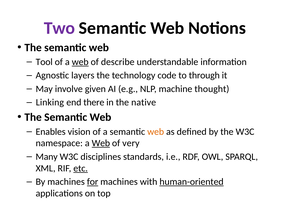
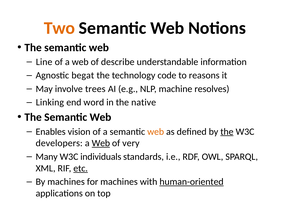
Two colour: purple -> orange
Tool: Tool -> Line
web at (80, 62) underline: present -> none
layers: layers -> begat
through: through -> reasons
given: given -> trees
thought: thought -> resolves
there: there -> word
the at (227, 132) underline: none -> present
namespace: namespace -> developers
disciplines: disciplines -> individuals
for underline: present -> none
